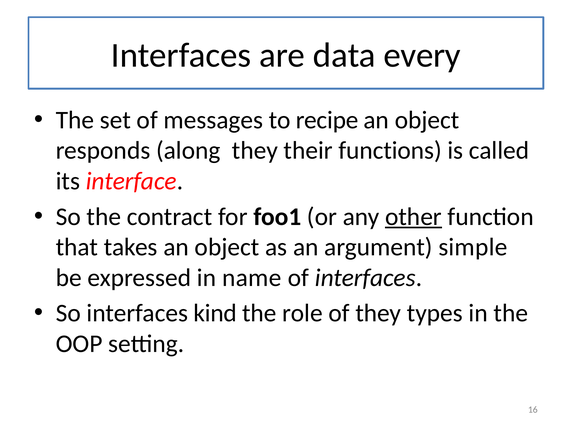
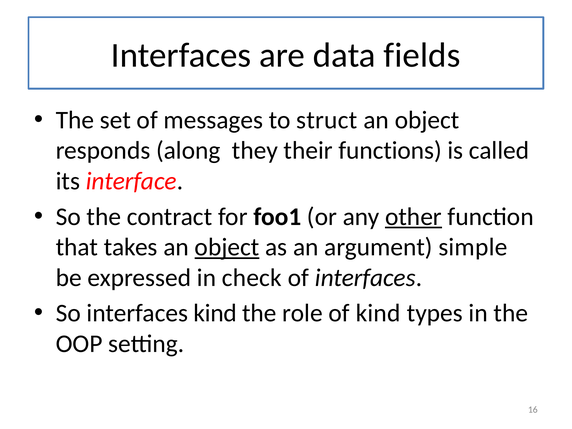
every: every -> fields
recipe: recipe -> struct
object at (227, 247) underline: none -> present
name: name -> check
of they: they -> kind
